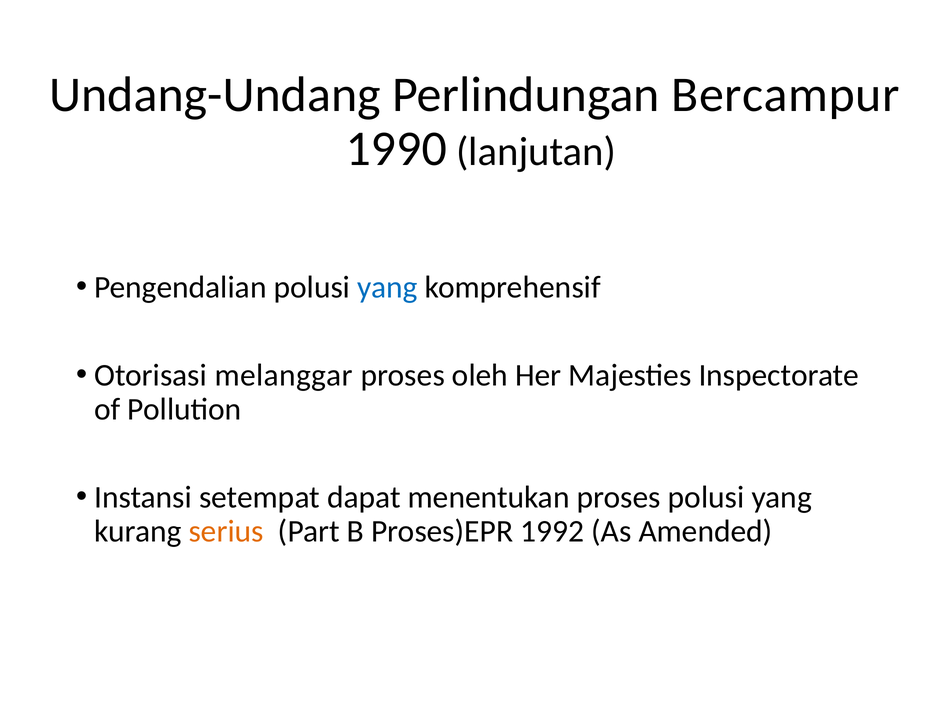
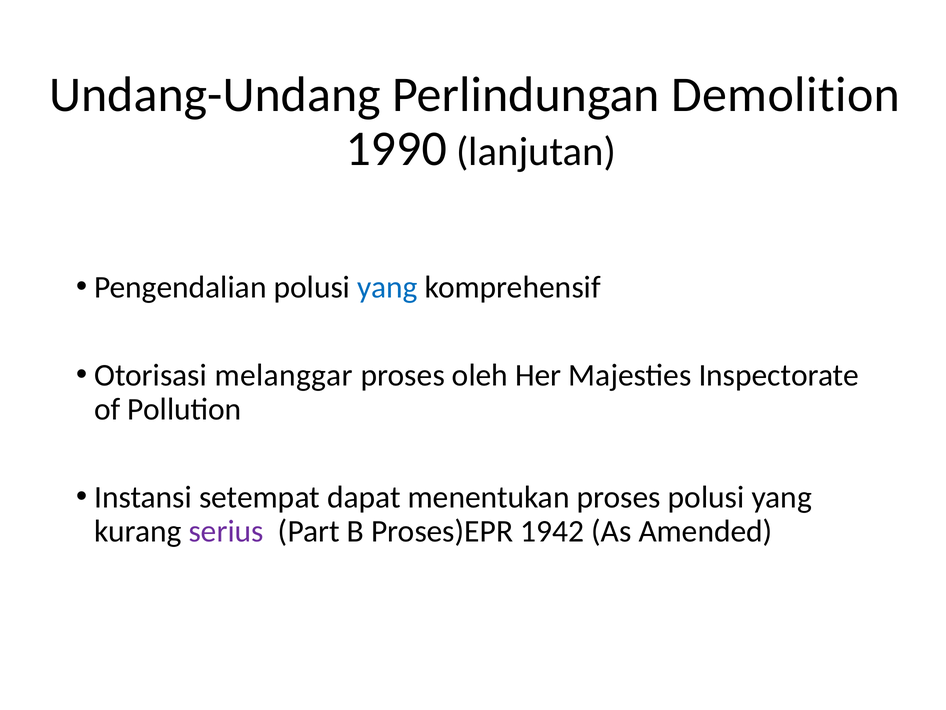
Bercampur: Bercampur -> Demolition
serius colour: orange -> purple
1992: 1992 -> 1942
